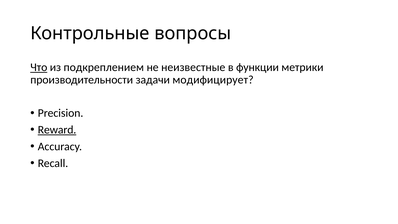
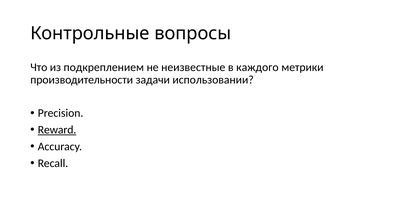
Что underline: present -> none
функции: функции -> каждого
модифицирует: модифицирует -> использовании
